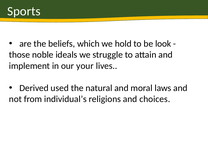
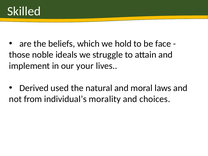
Sports: Sports -> Skilled
look: look -> face
religions: religions -> morality
